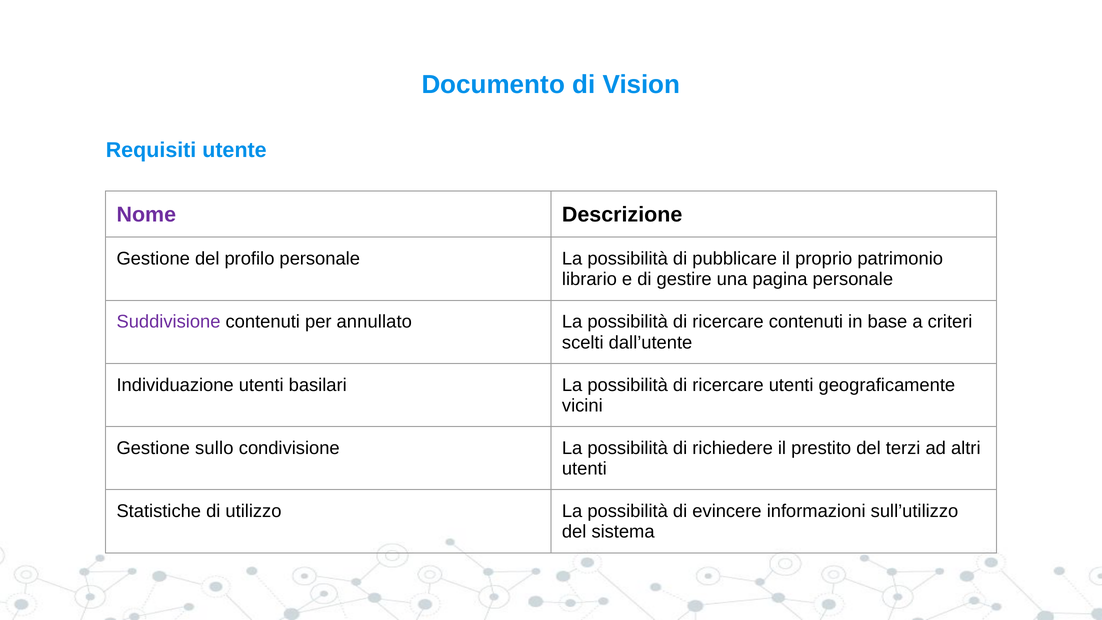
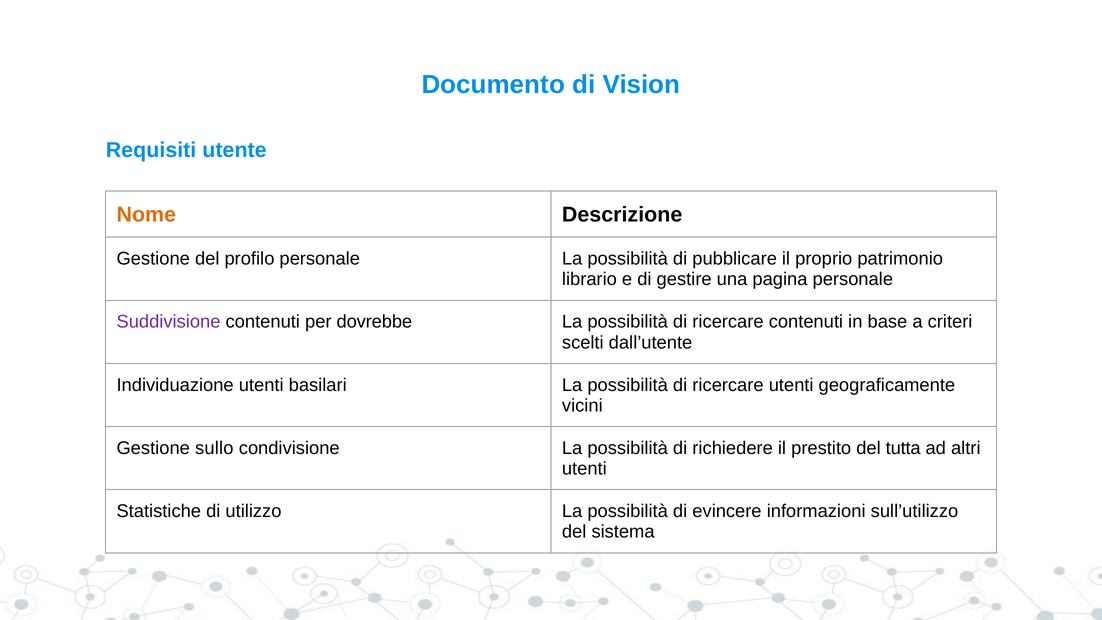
Nome colour: purple -> orange
annullato: annullato -> dovrebbe
terzi: terzi -> tutta
